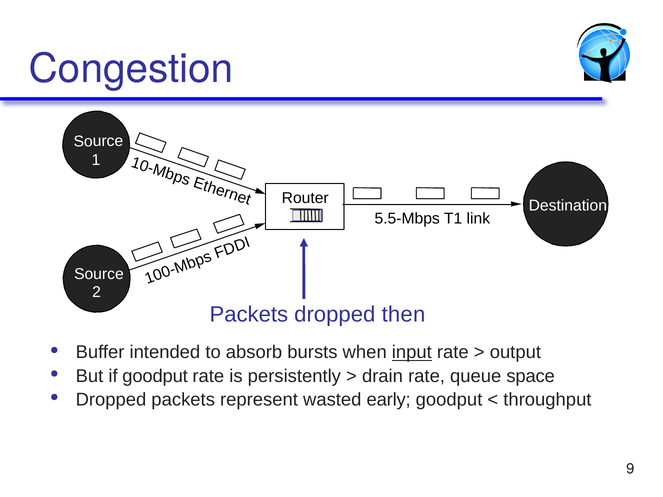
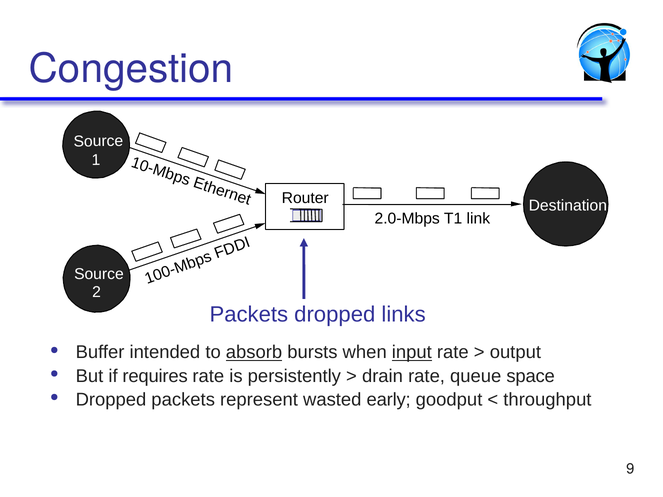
5.5-Mbps: 5.5-Mbps -> 2.0-Mbps
then: then -> links
absorb underline: none -> present
if goodput: goodput -> requires
